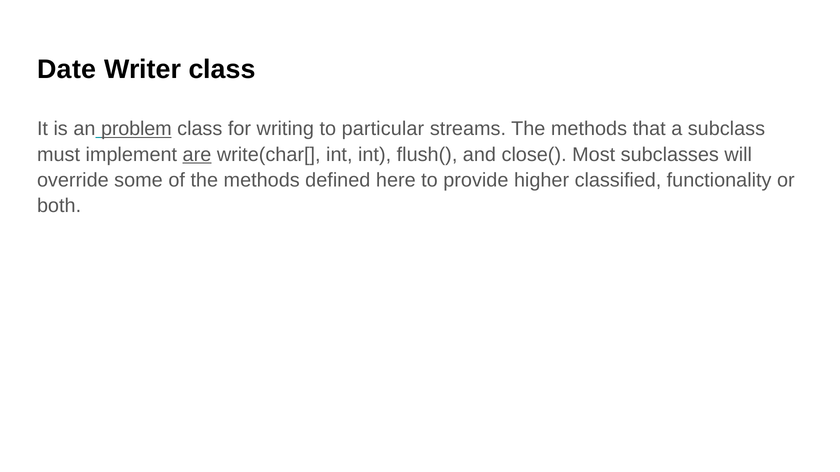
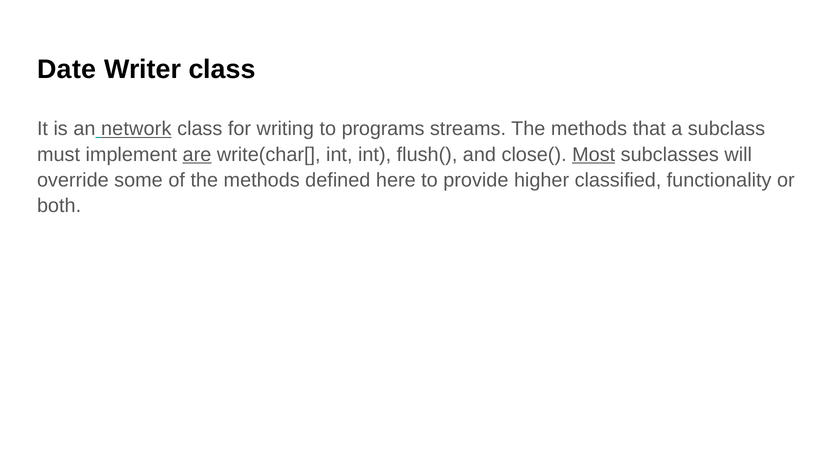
problem: problem -> network
particular: particular -> programs
Most underline: none -> present
